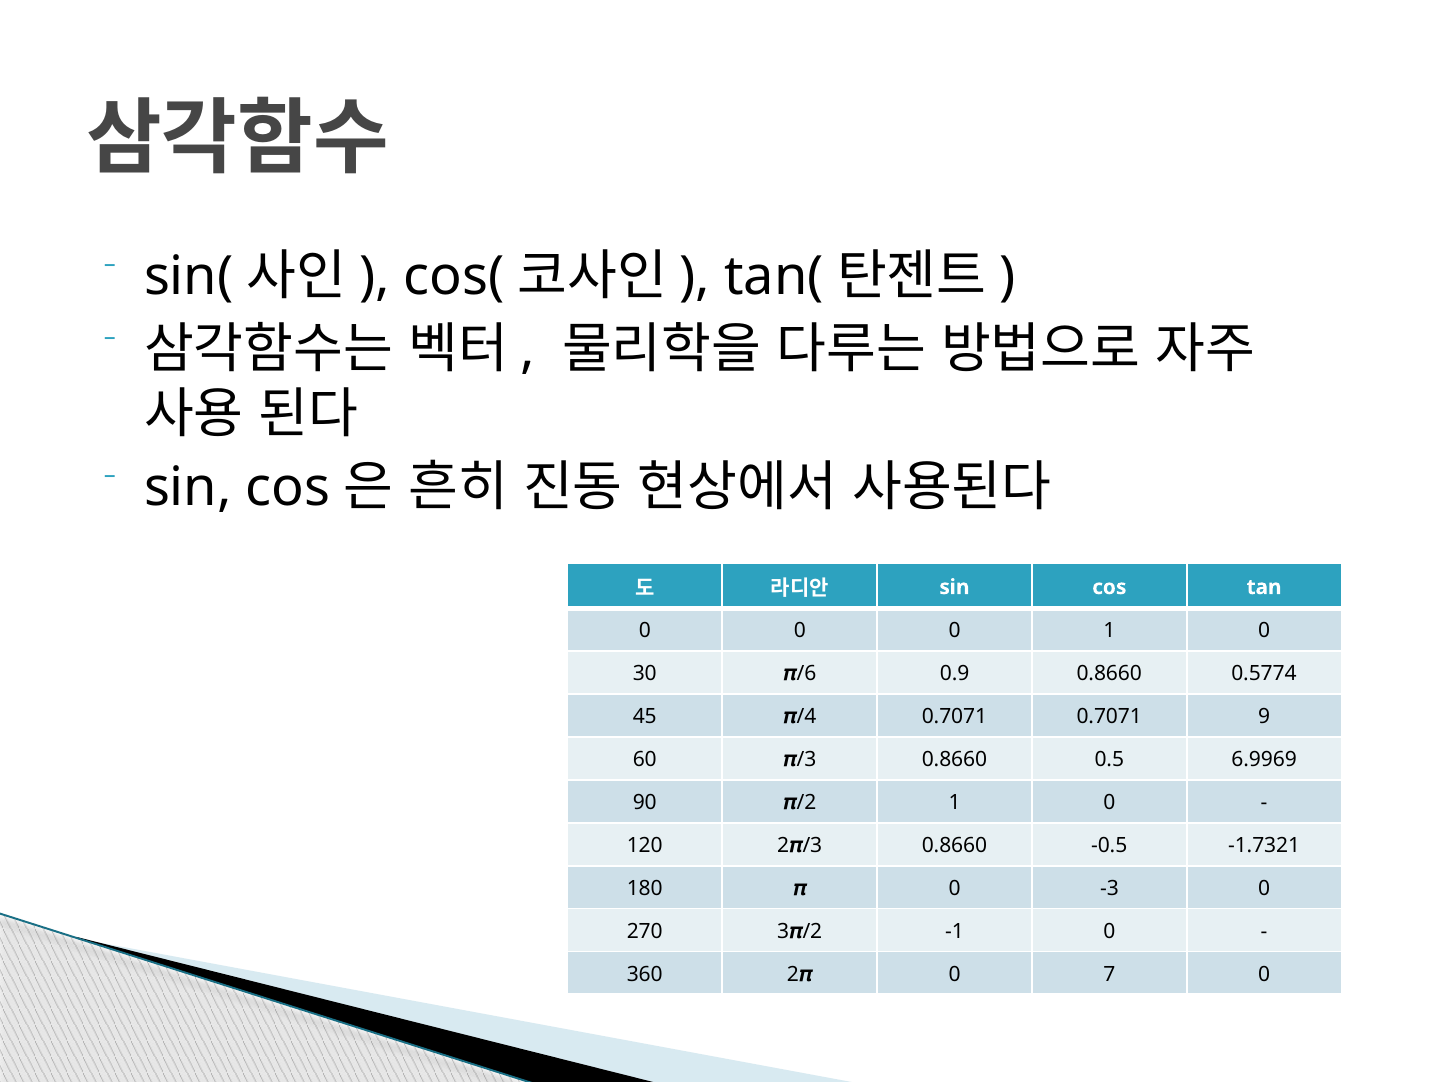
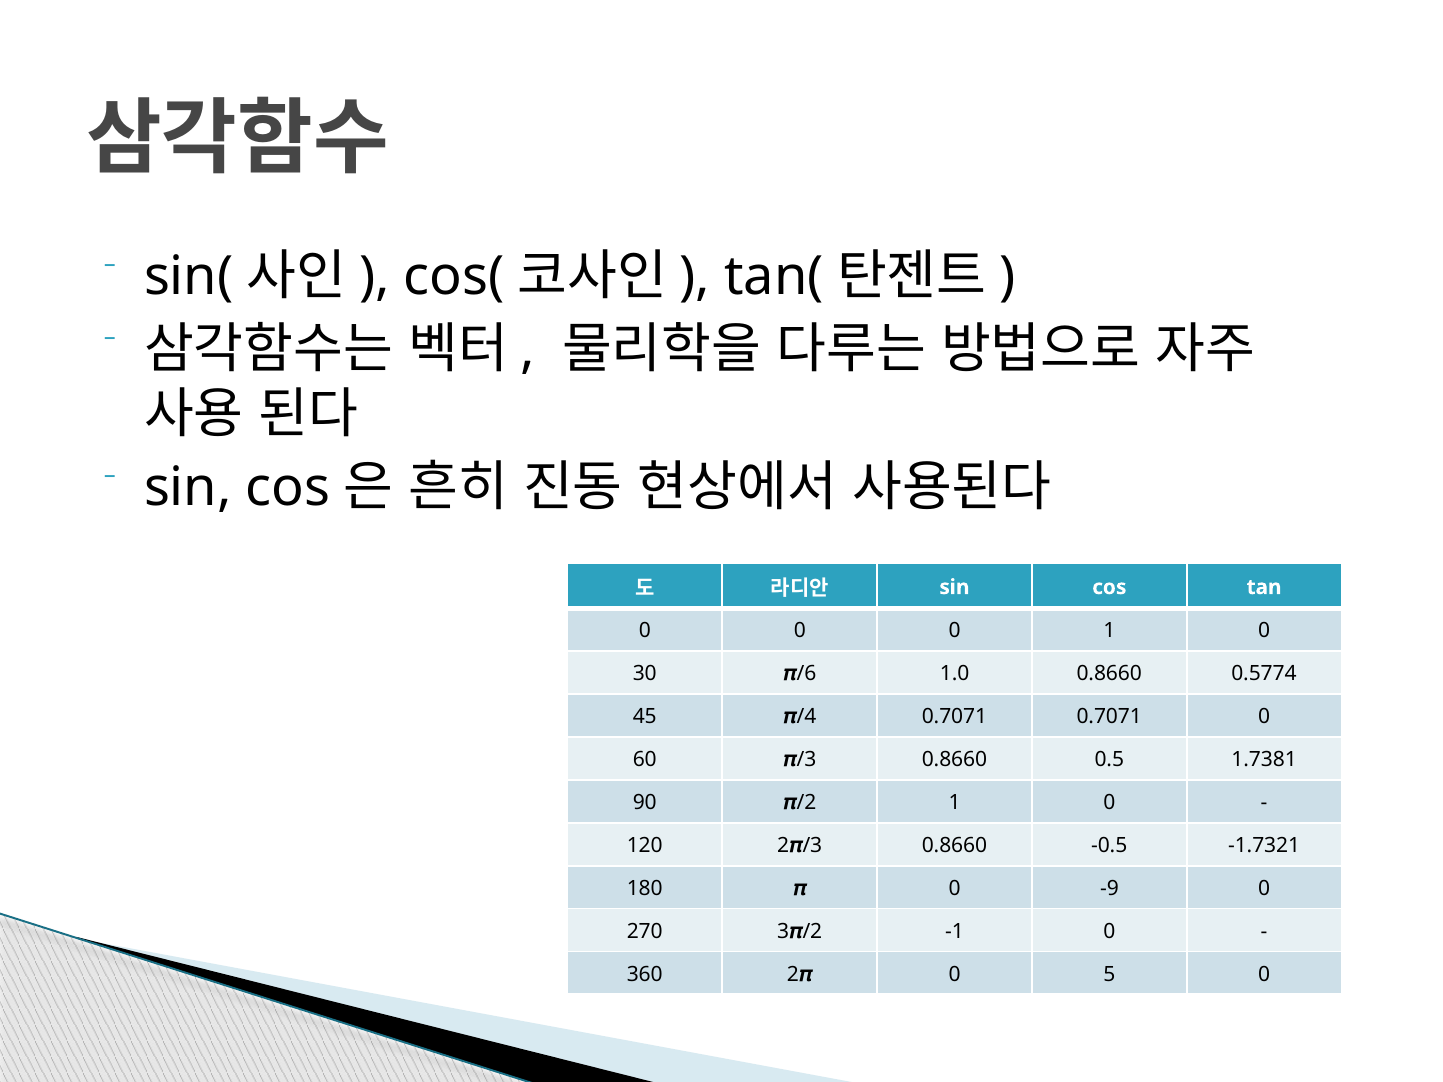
0.9: 0.9 -> 1.0
0.7071 9: 9 -> 0
6.9969: 6.9969 -> 1.7381
-3: -3 -> -9
7: 7 -> 5
